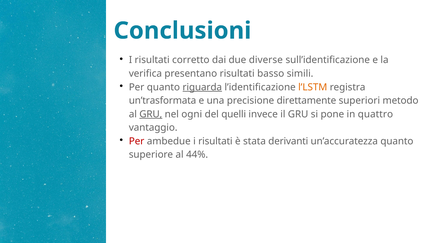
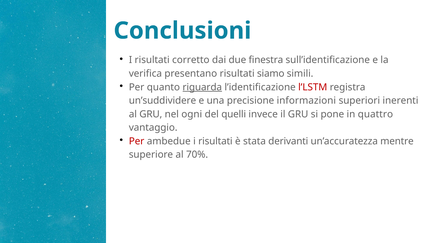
diverse: diverse -> finestra
basso: basso -> siamo
l’LSTM colour: orange -> red
un’trasformata: un’trasformata -> un’suddividere
direttamente: direttamente -> informazioni
metodo: metodo -> inerenti
GRU at (151, 114) underline: present -> none
un’accuratezza quanto: quanto -> mentre
44%: 44% -> 70%
